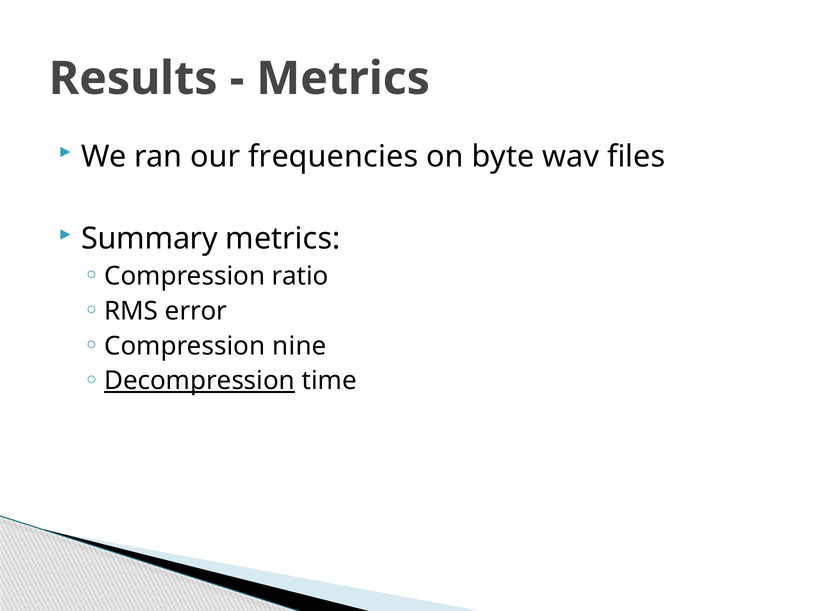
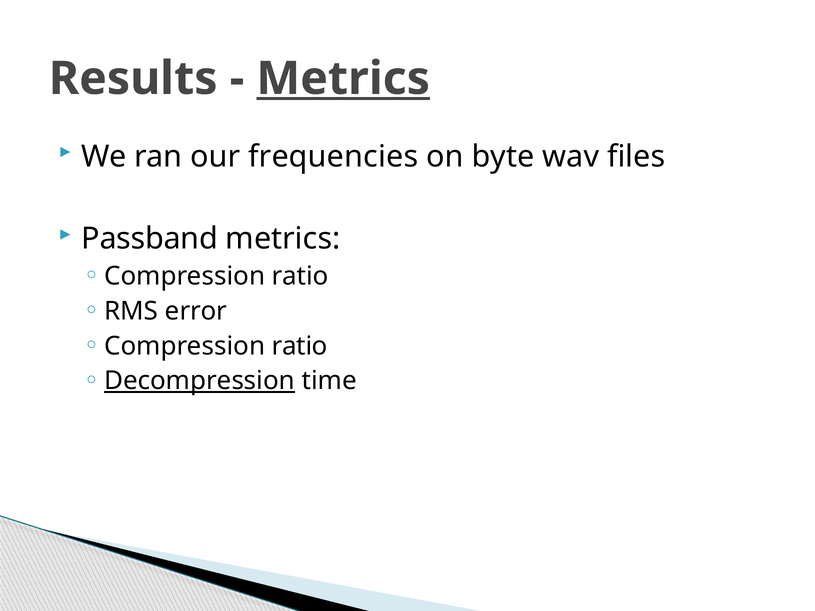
Metrics at (343, 79) underline: none -> present
Summary: Summary -> Passband
nine at (299, 346): nine -> ratio
